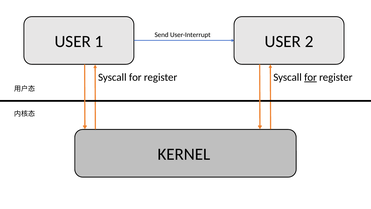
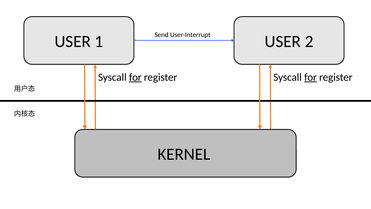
for at (135, 77) underline: none -> present
